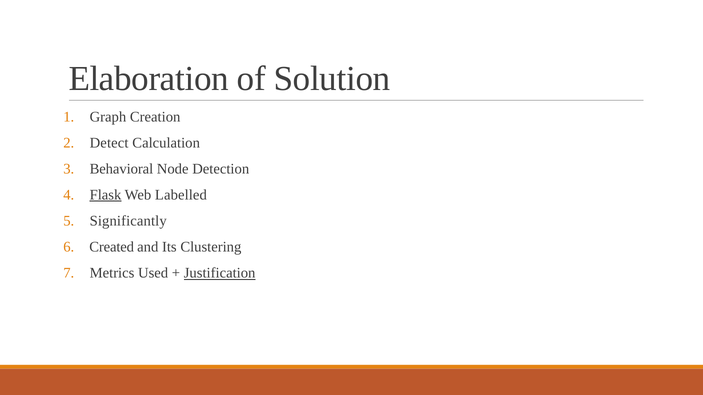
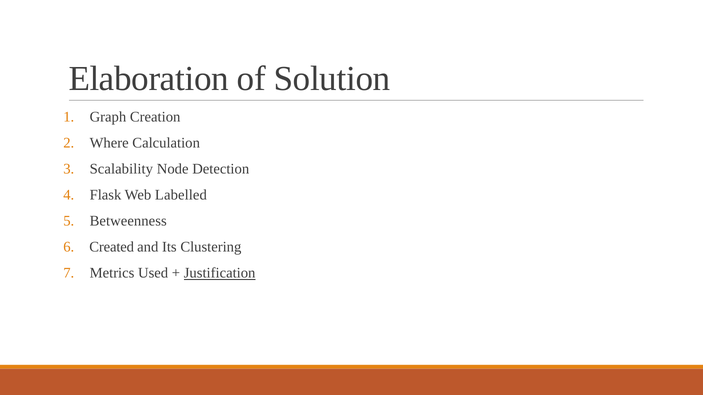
Detect: Detect -> Where
Behavioral: Behavioral -> Scalability
Flask underline: present -> none
Significantly: Significantly -> Betweenness
